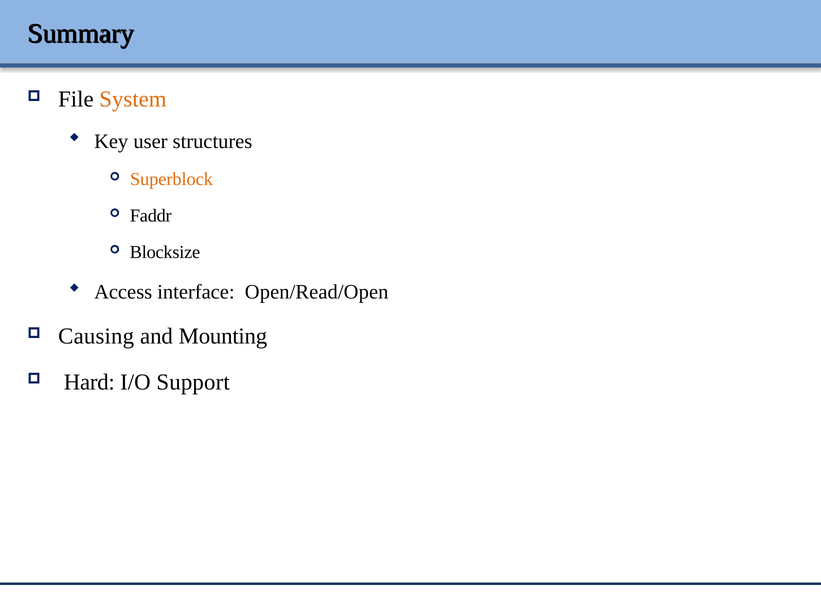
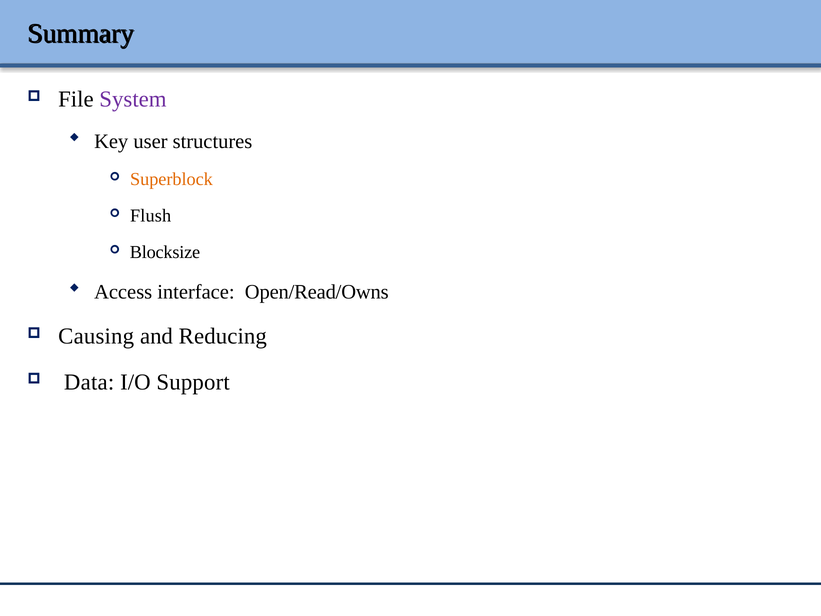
System colour: orange -> purple
Faddr: Faddr -> Flush
Open/Read/Open: Open/Read/Open -> Open/Read/Owns
Mounting: Mounting -> Reducing
Hard: Hard -> Data
